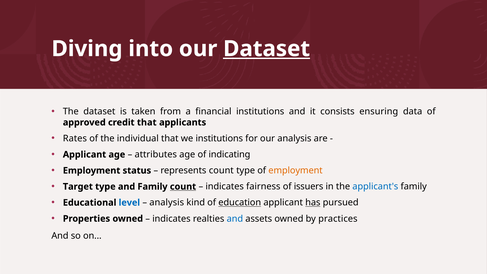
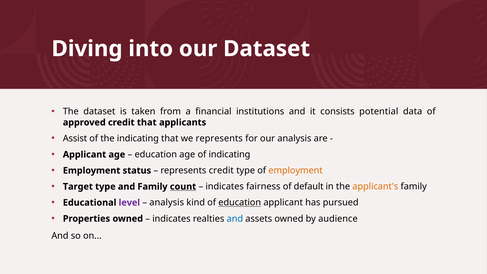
Dataset at (267, 49) underline: present -> none
ensuring: ensuring -> potential
Rates: Rates -> Assist
the individual: individual -> indicating
we institutions: institutions -> represents
attributes at (156, 154): attributes -> education
represents count: count -> credit
issuers: issuers -> default
applicant's colour: blue -> orange
level colour: blue -> purple
has underline: present -> none
practices: practices -> audience
